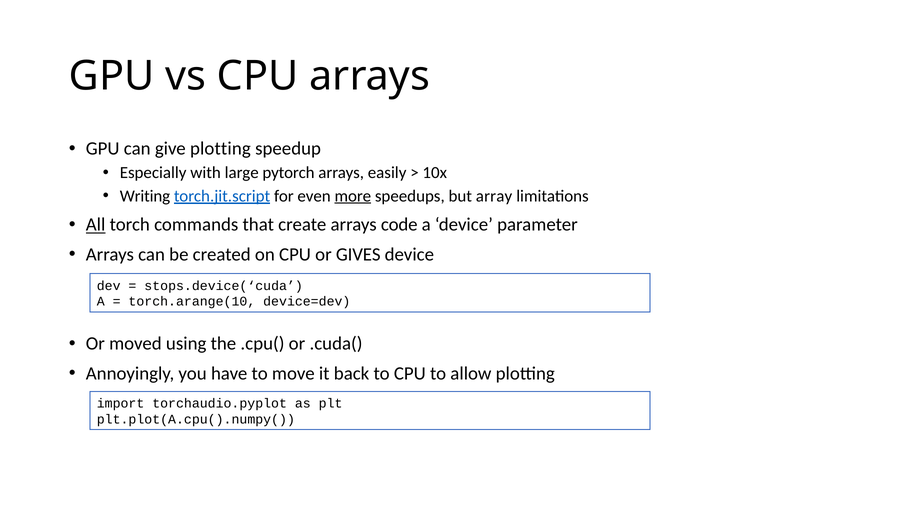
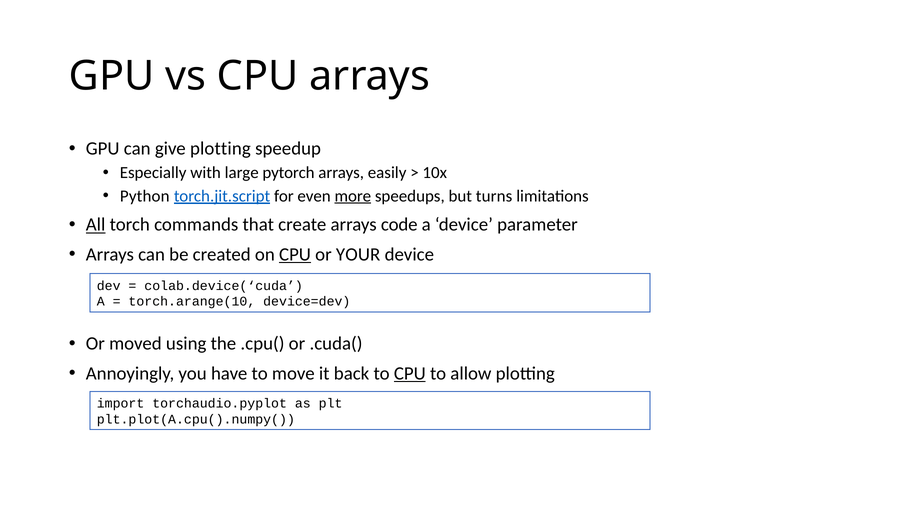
Writing: Writing -> Python
array: array -> turns
CPU at (295, 255) underline: none -> present
GIVES: GIVES -> YOUR
stops.device(‘cuda: stops.device(‘cuda -> colab.device(‘cuda
CPU at (410, 374) underline: none -> present
